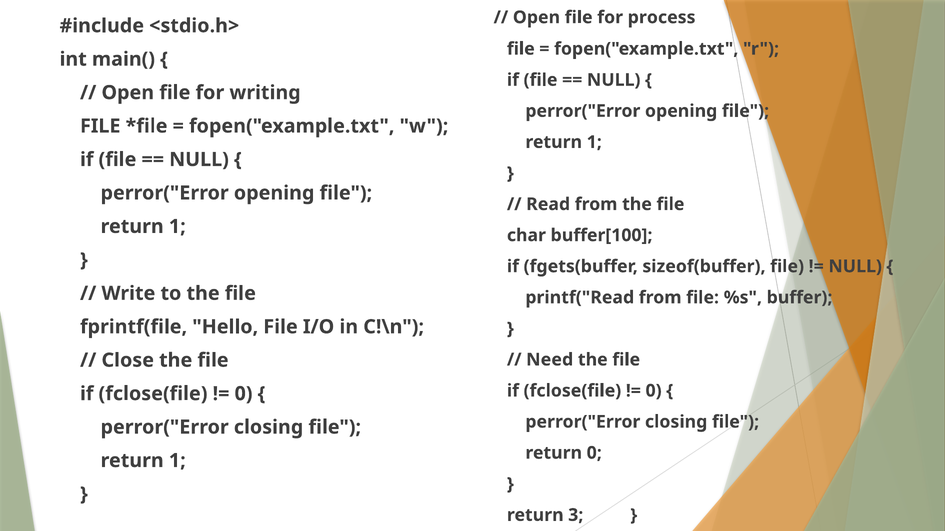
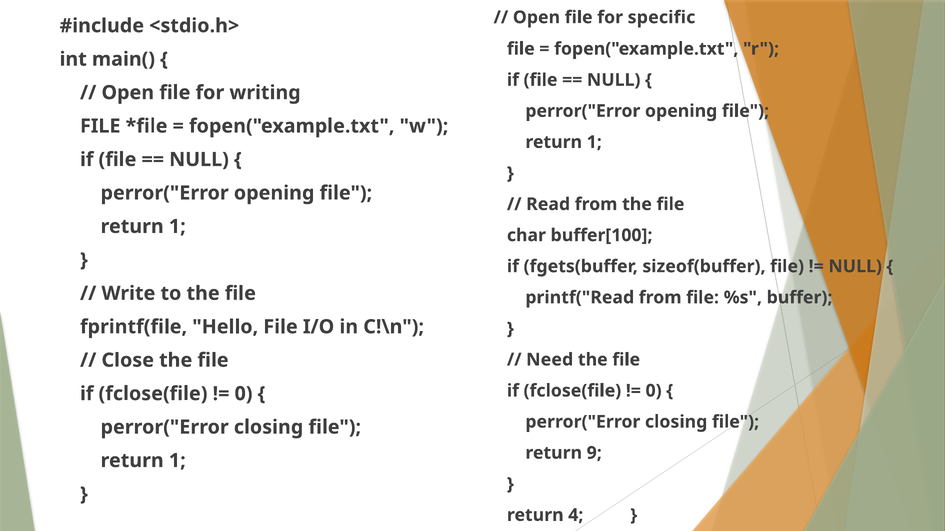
process: process -> specific
return 0: 0 -> 9
3: 3 -> 4
